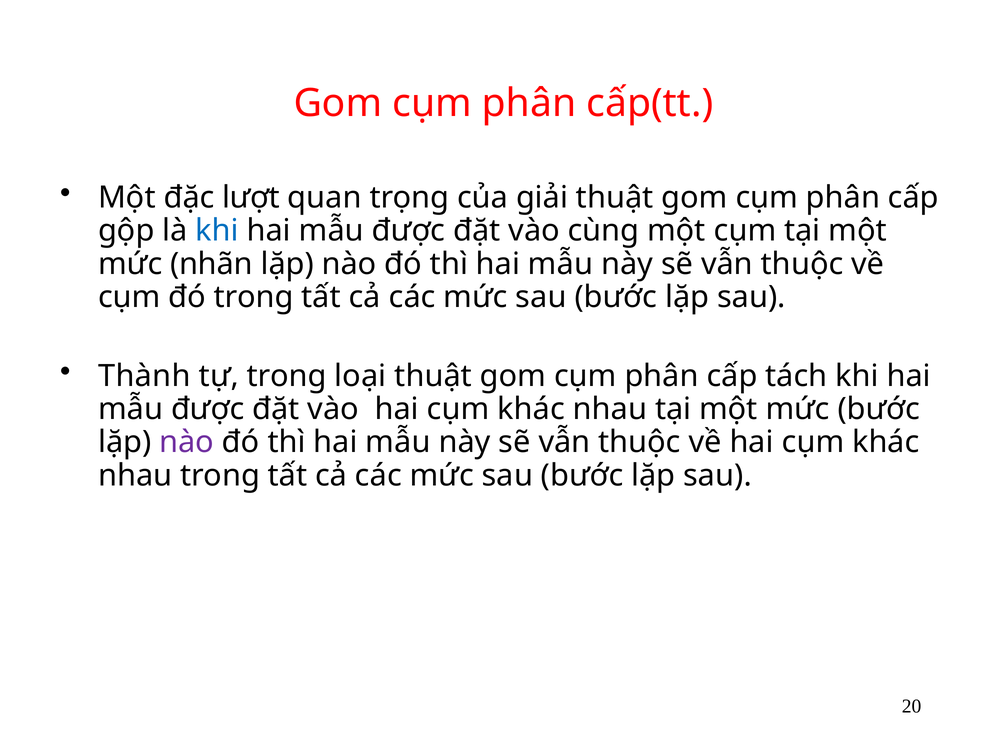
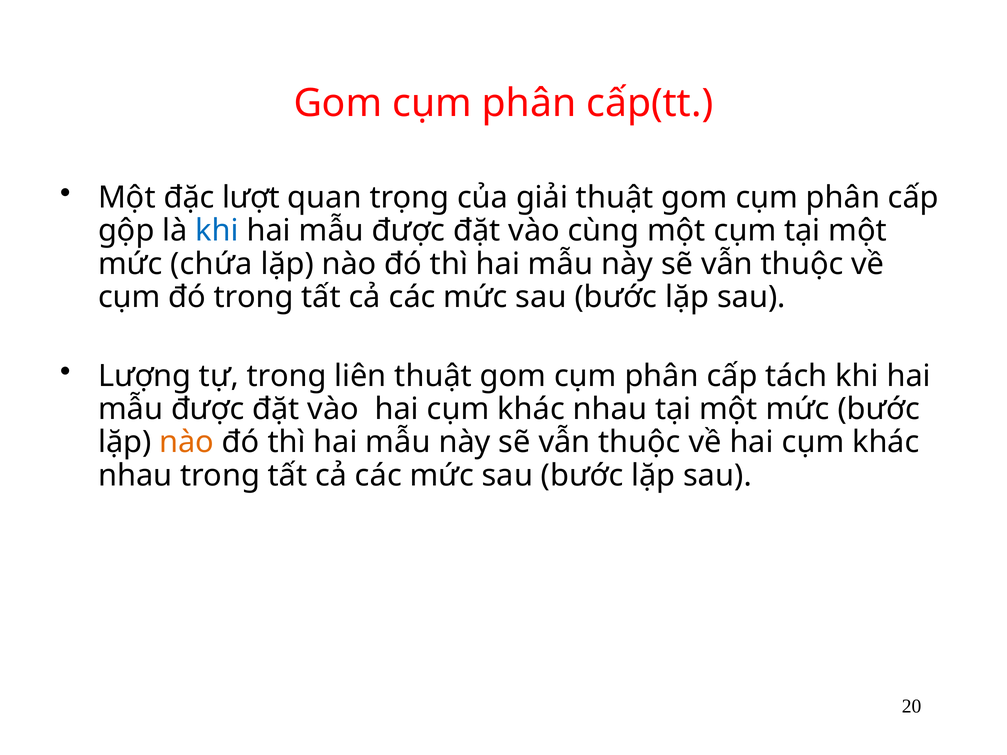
nhãn: nhãn -> chứa
Thành: Thành -> Lượng
loại: loại -> liên
nào at (187, 442) colour: purple -> orange
